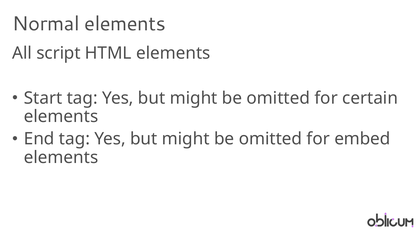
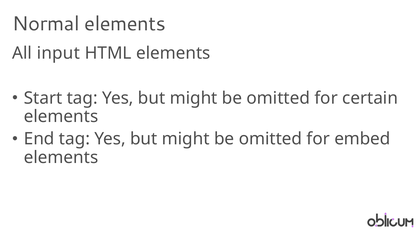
script: script -> input
